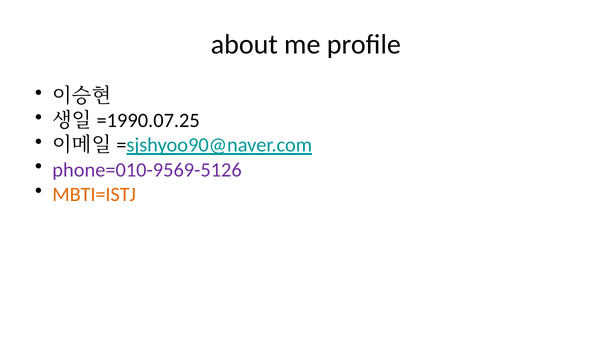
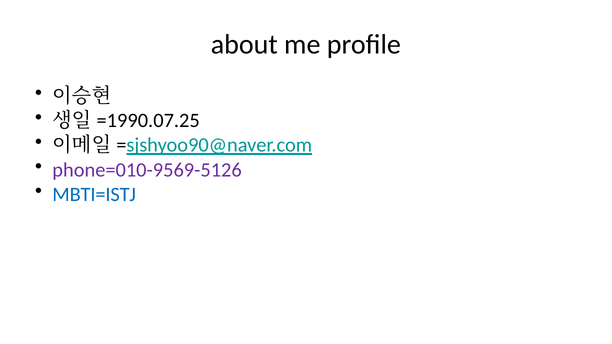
MBTI=ISTJ colour: orange -> blue
